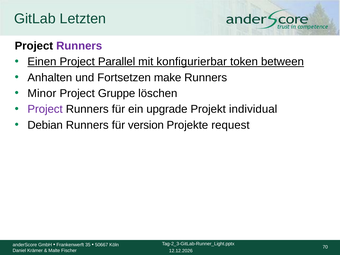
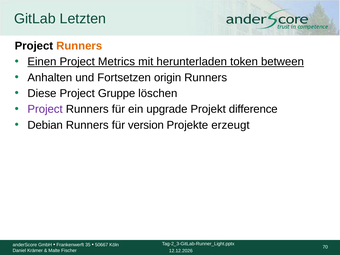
Runners at (79, 46) colour: purple -> orange
Parallel: Parallel -> Metrics
konfigurierbar: konfigurierbar -> herunterladen
make: make -> origin
Minor: Minor -> Diese
individual: individual -> difference
request: request -> erzeugt
